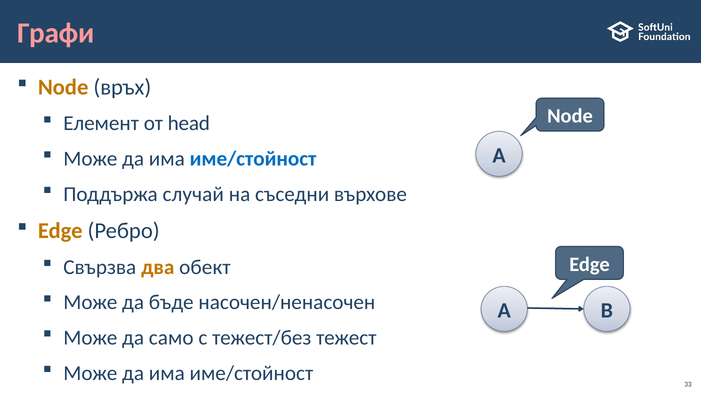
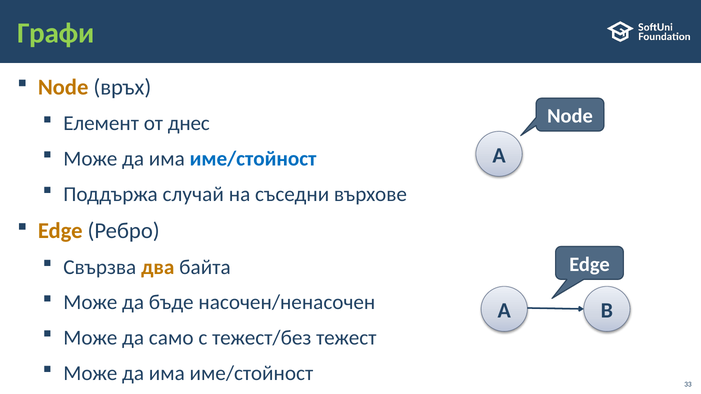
Графи colour: pink -> light green
head: head -> днес
обект: обект -> байта
